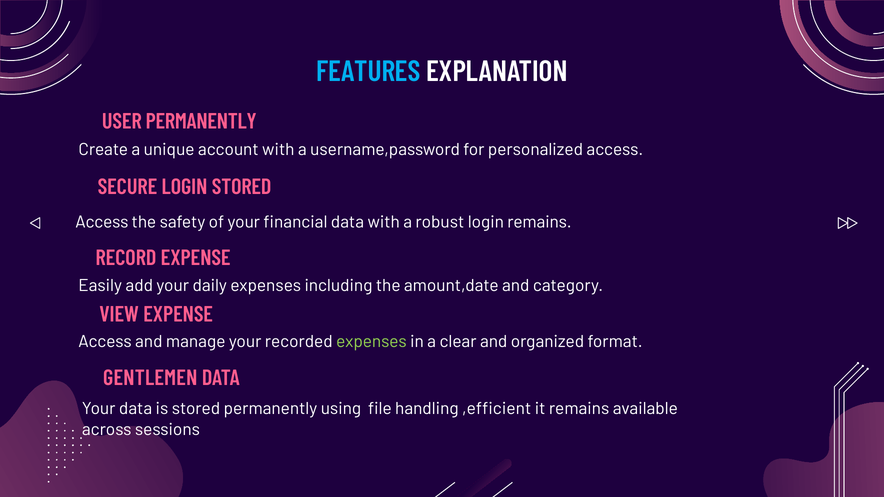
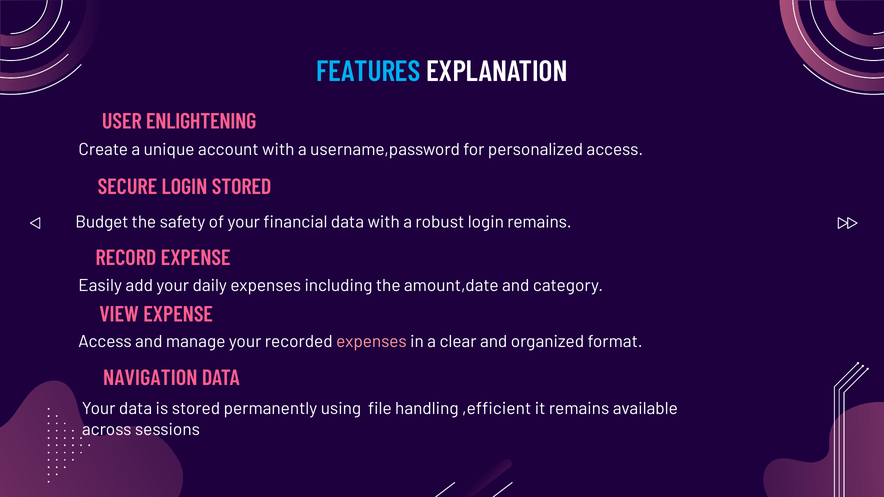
USER PERMANENTLY: PERMANENTLY -> ENLIGHTENING
Access at (102, 222): Access -> Budget
expenses at (371, 342) colour: light green -> pink
GENTLEMEN: GENTLEMEN -> NAVIGATION
